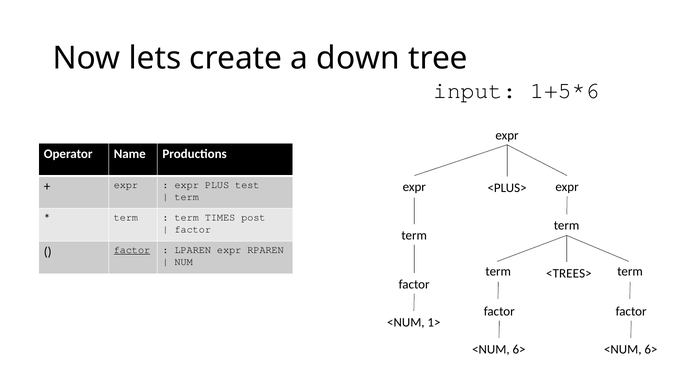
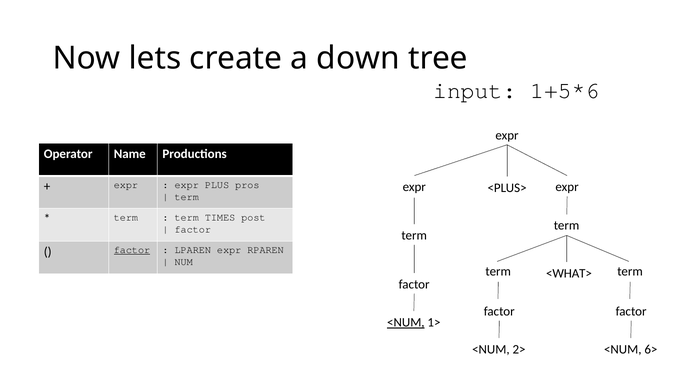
test: test -> pros
<TREES>: <TREES> -> <WHAT>
<NUM at (406, 322) underline: none -> present
6> at (519, 349): 6> -> 2>
